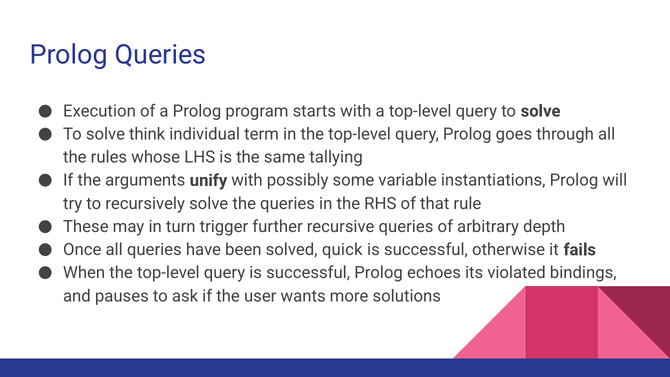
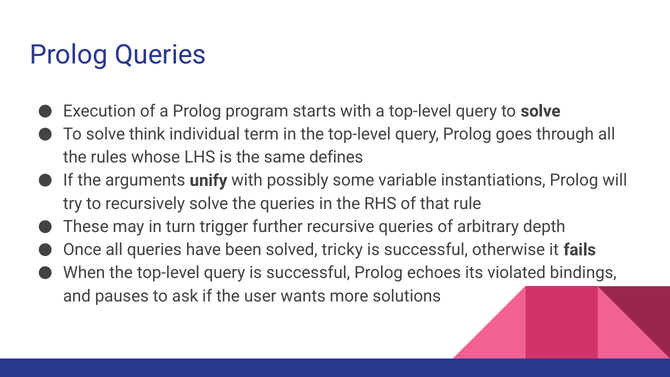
tallying: tallying -> defines
quick: quick -> tricky
